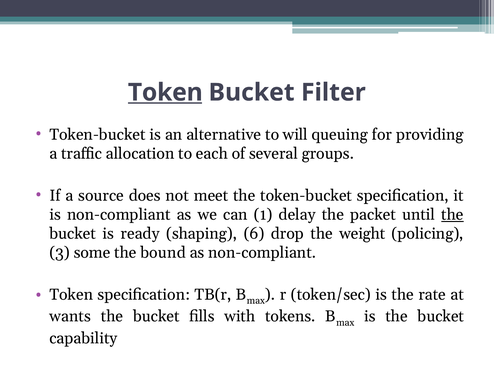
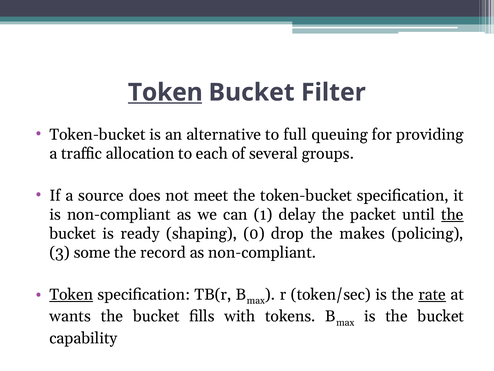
will: will -> full
6: 6 -> 0
weight: weight -> makes
bound: bound -> record
Token at (71, 294) underline: none -> present
rate underline: none -> present
